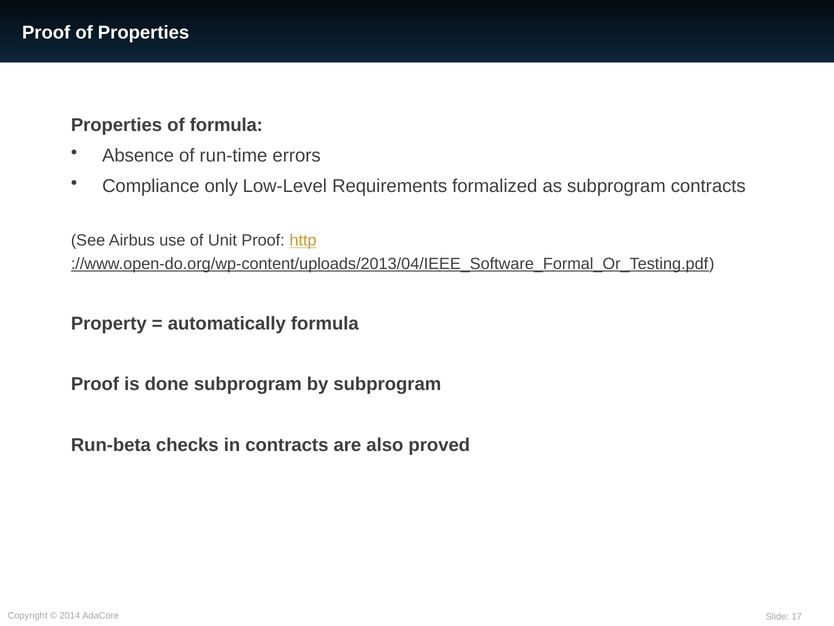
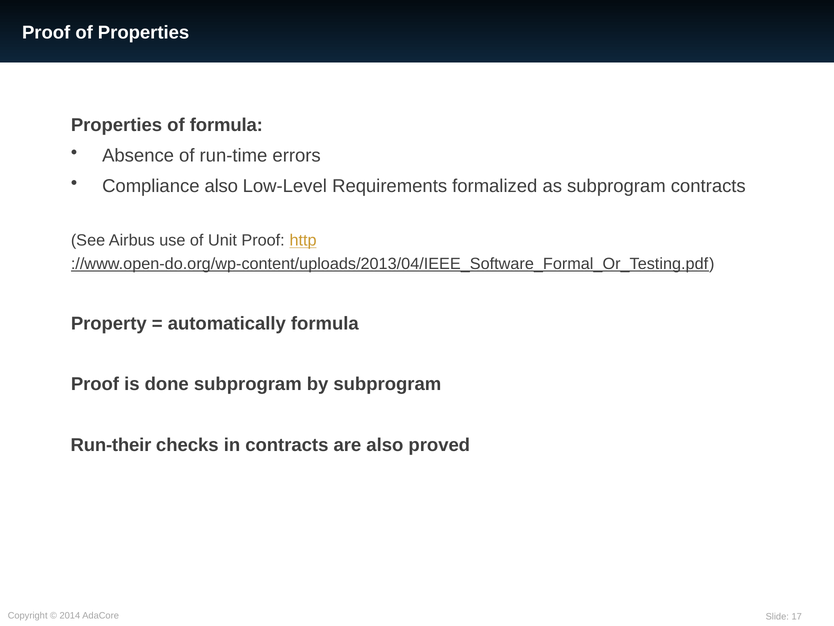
Compliance only: only -> also
Run-beta: Run-beta -> Run-their
